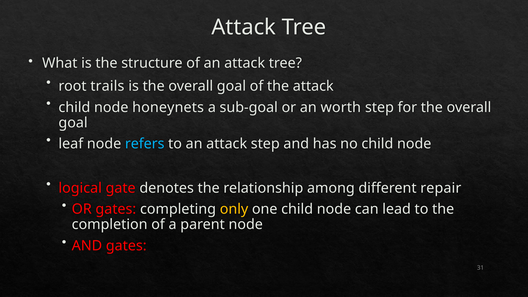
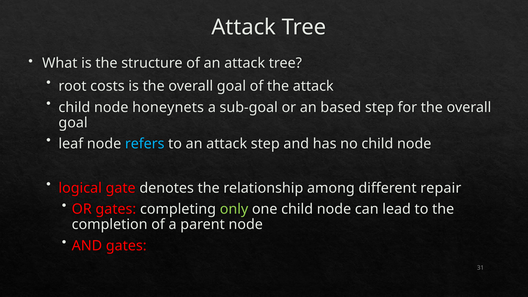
trails: trails -> costs
worth: worth -> based
only colour: yellow -> light green
